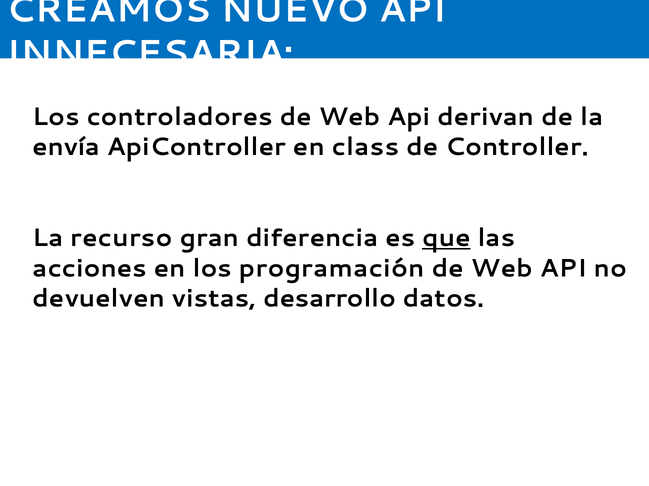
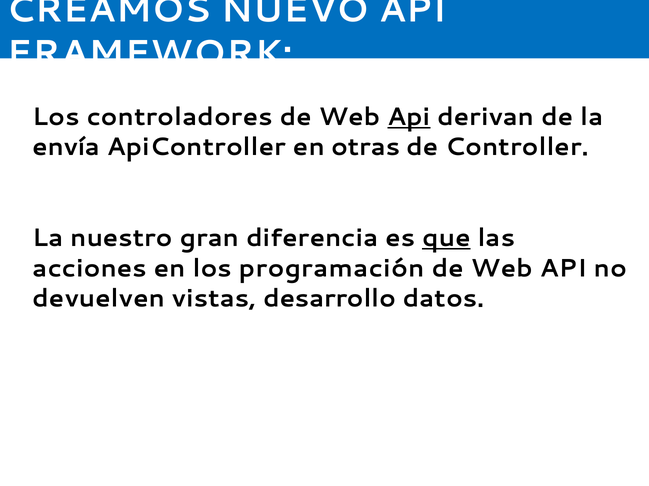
INNECESARIA: INNECESARIA -> FRAMEWORK
Api at (409, 117) underline: none -> present
class: class -> otras
recurso: recurso -> nuestro
